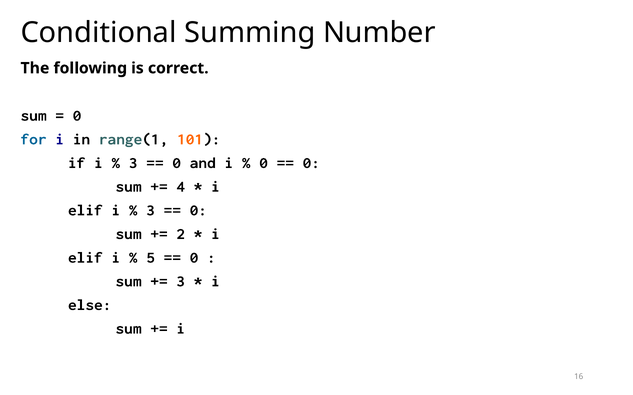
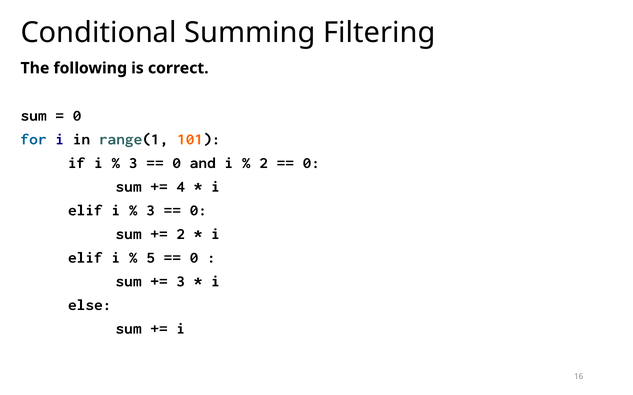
Number: Number -> Filtering
0 at (264, 163): 0 -> 2
